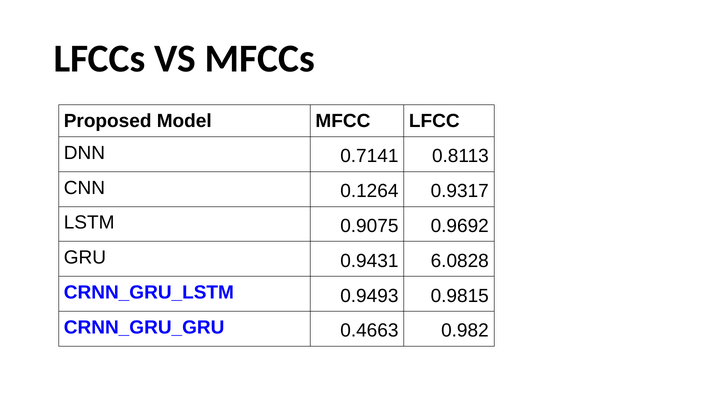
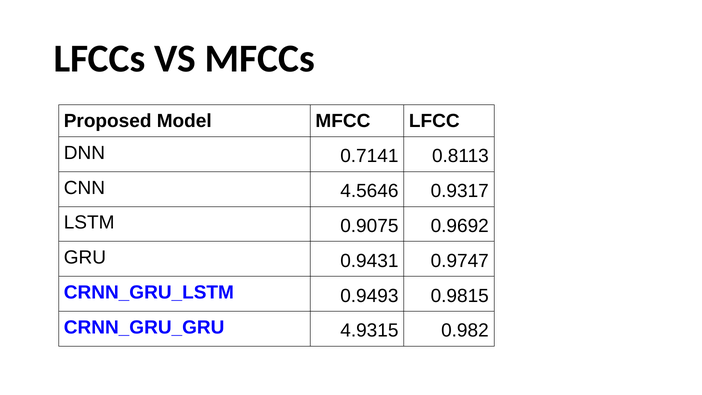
0.1264: 0.1264 -> 4.5646
6.0828: 6.0828 -> 0.9747
0.4663: 0.4663 -> 4.9315
